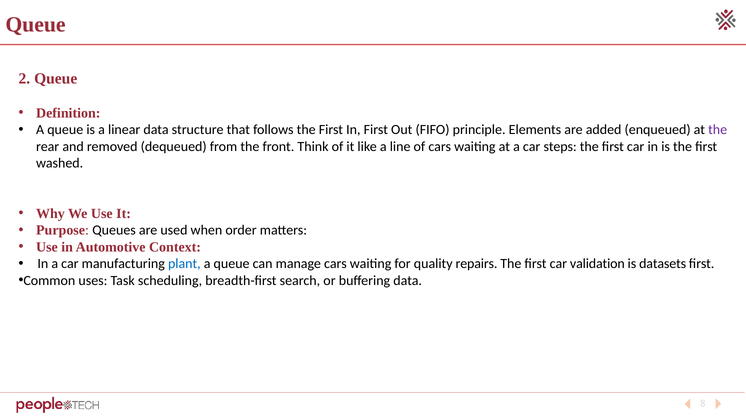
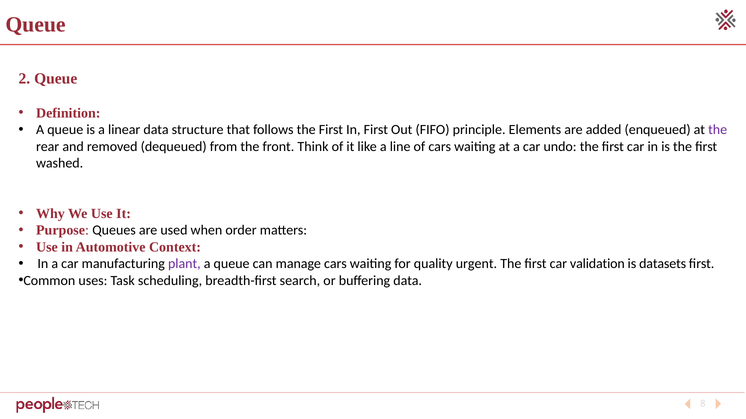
steps: steps -> undo
plant colour: blue -> purple
repairs: repairs -> urgent
